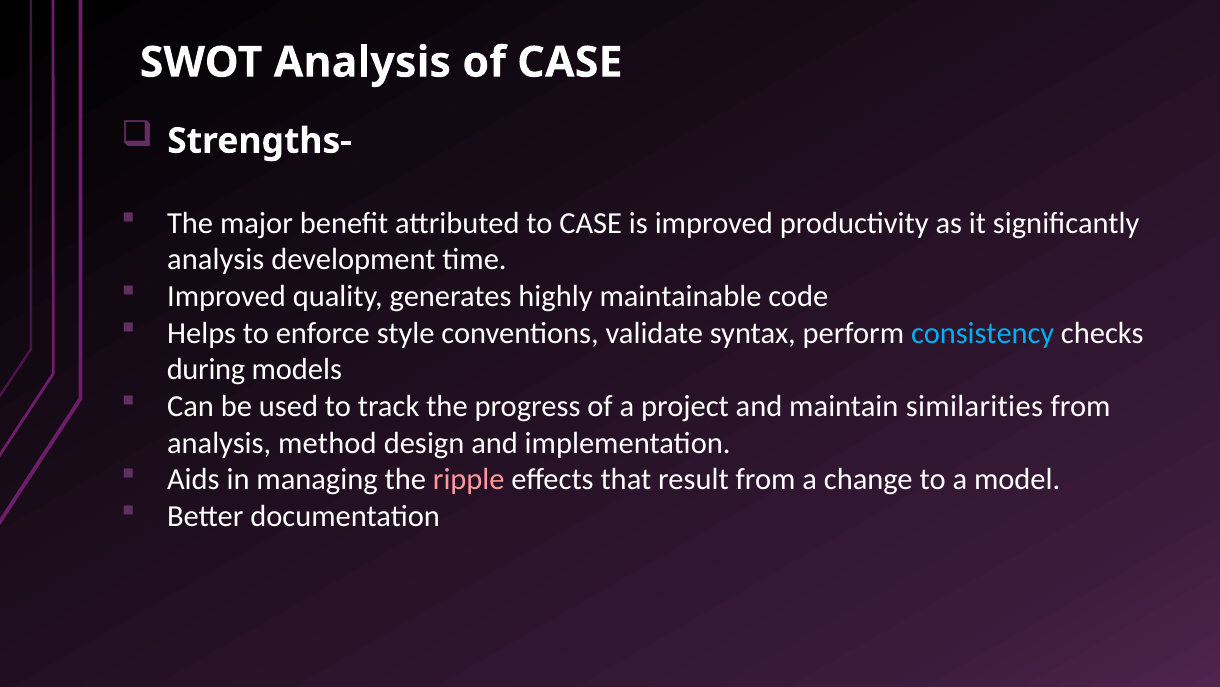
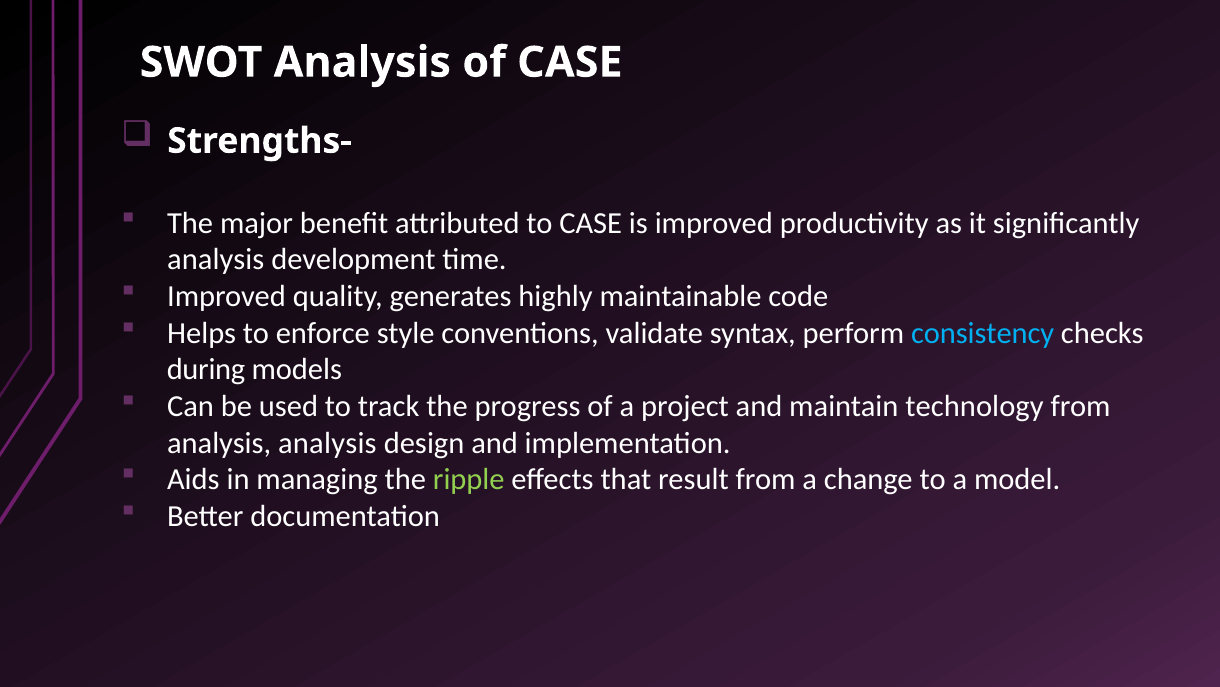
similarities: similarities -> technology
analysis method: method -> analysis
ripple colour: pink -> light green
